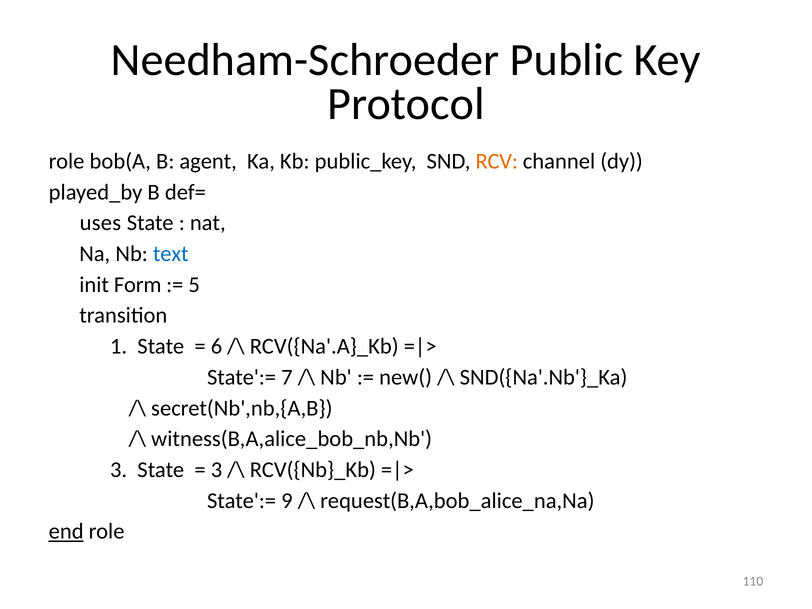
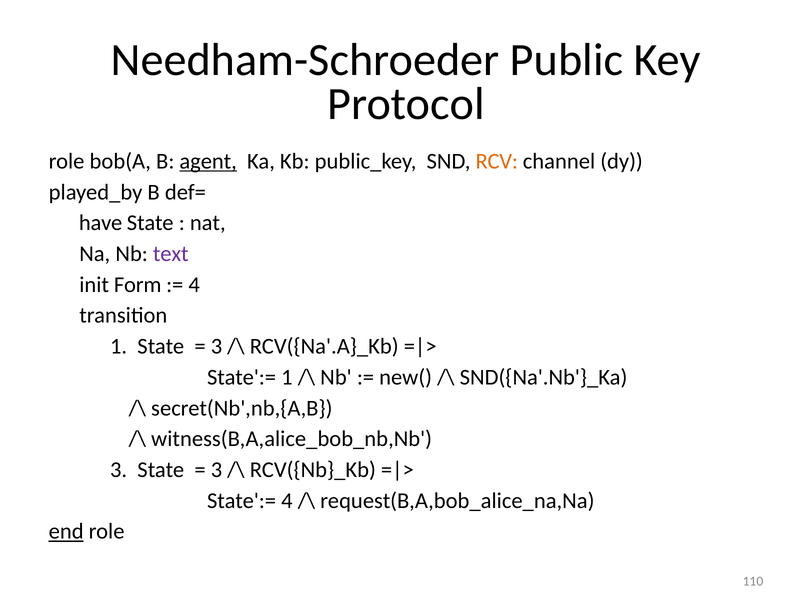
agent underline: none -> present
uses: uses -> have
text colour: blue -> purple
5 at (194, 285): 5 -> 4
6 at (216, 346): 6 -> 3
State':= 7: 7 -> 1
State':= 9: 9 -> 4
